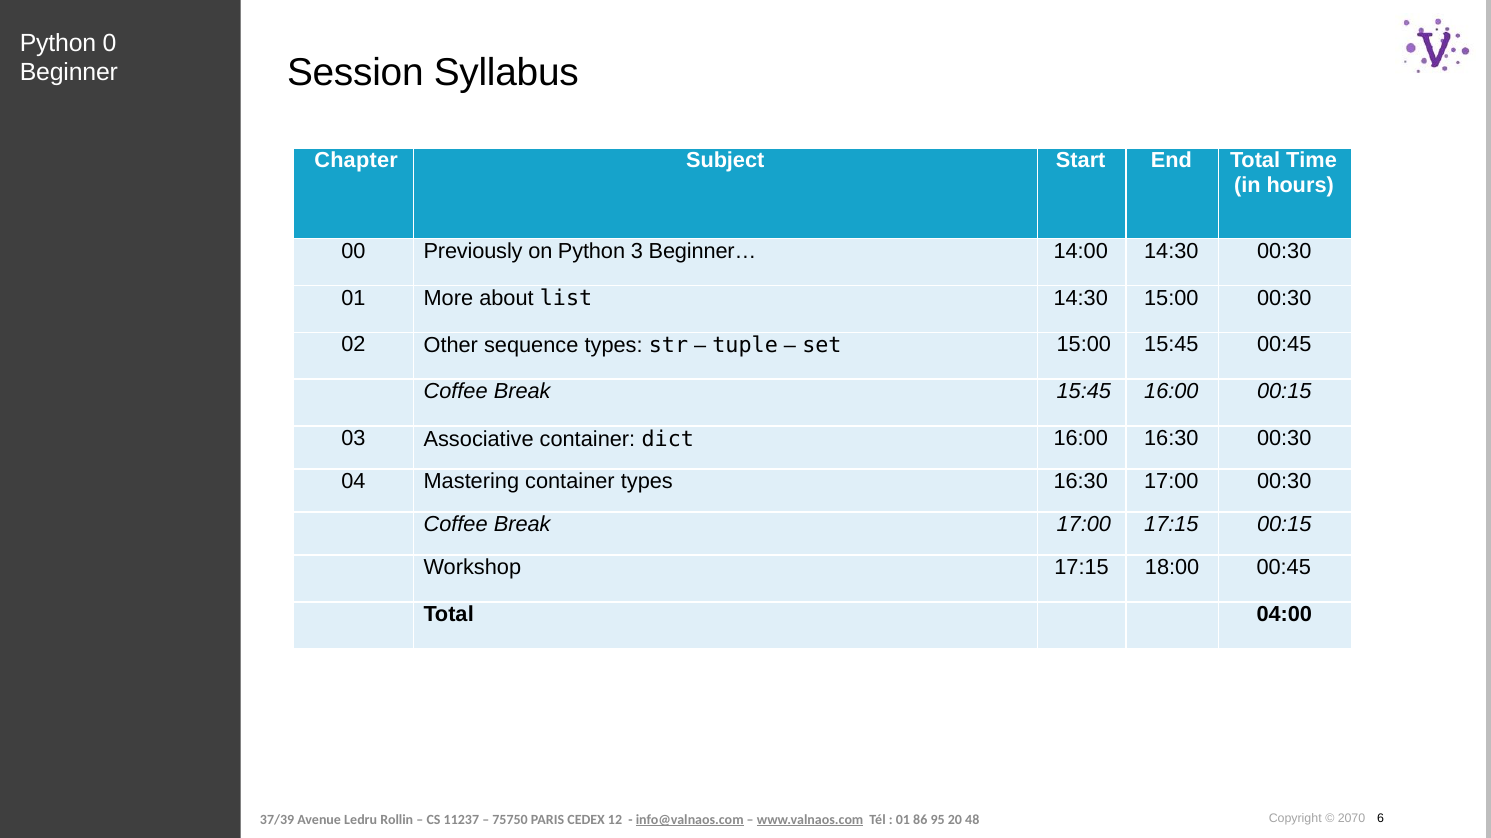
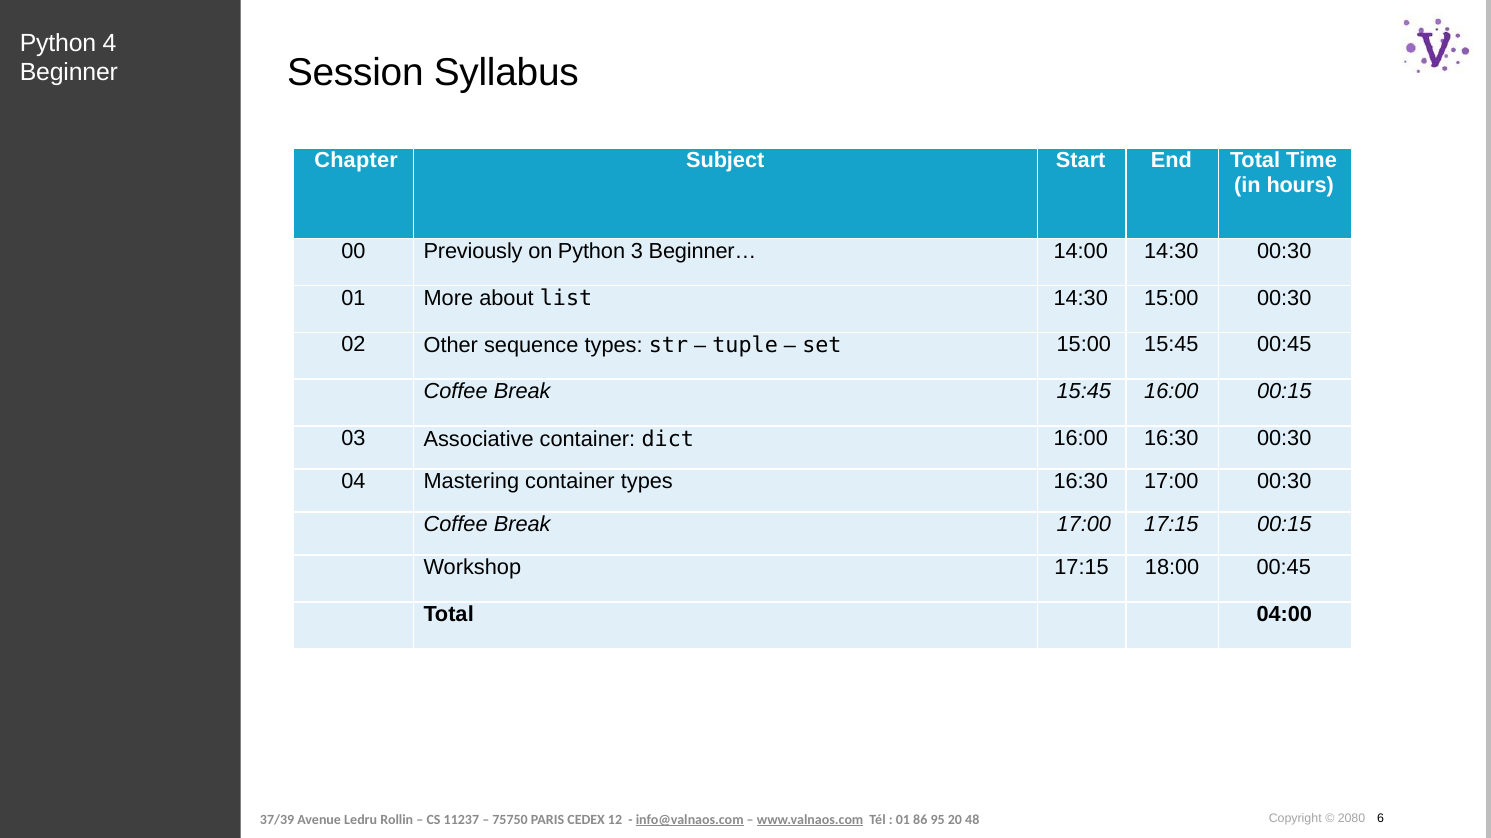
0: 0 -> 4
2070: 2070 -> 2080
